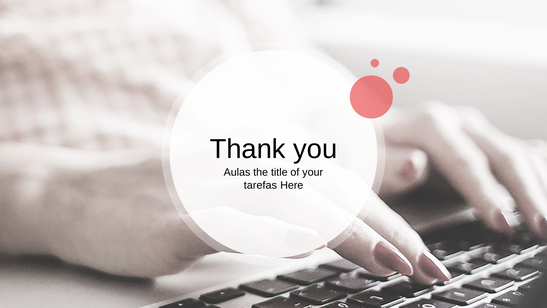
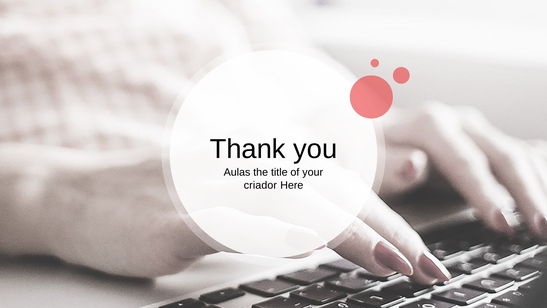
tarefas: tarefas -> criador
